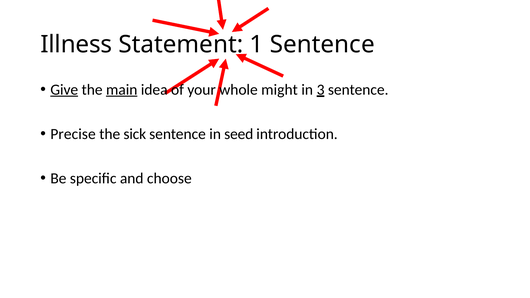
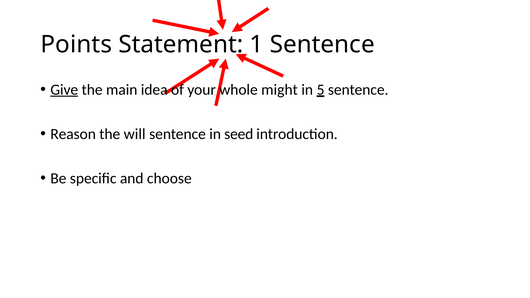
Illness: Illness -> Points
main underline: present -> none
3: 3 -> 5
Precise: Precise -> Reason
sick: sick -> will
